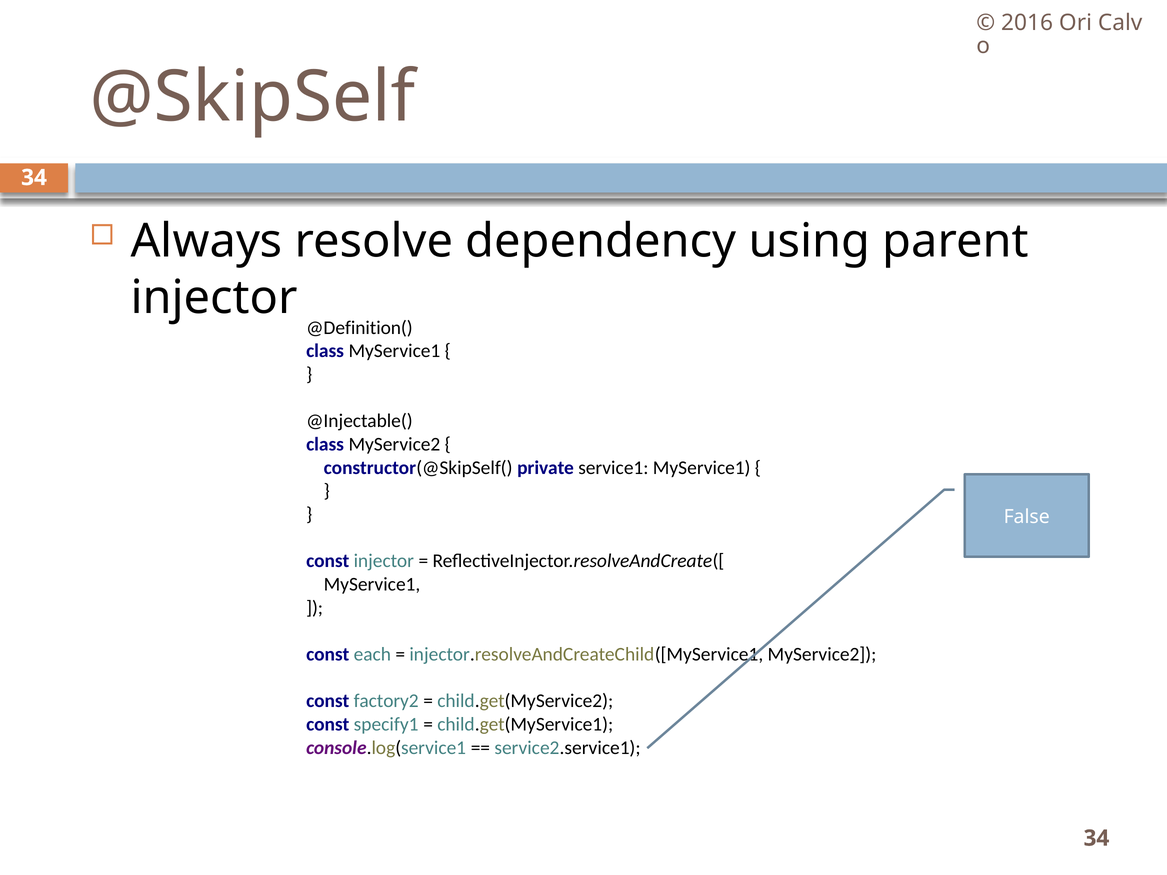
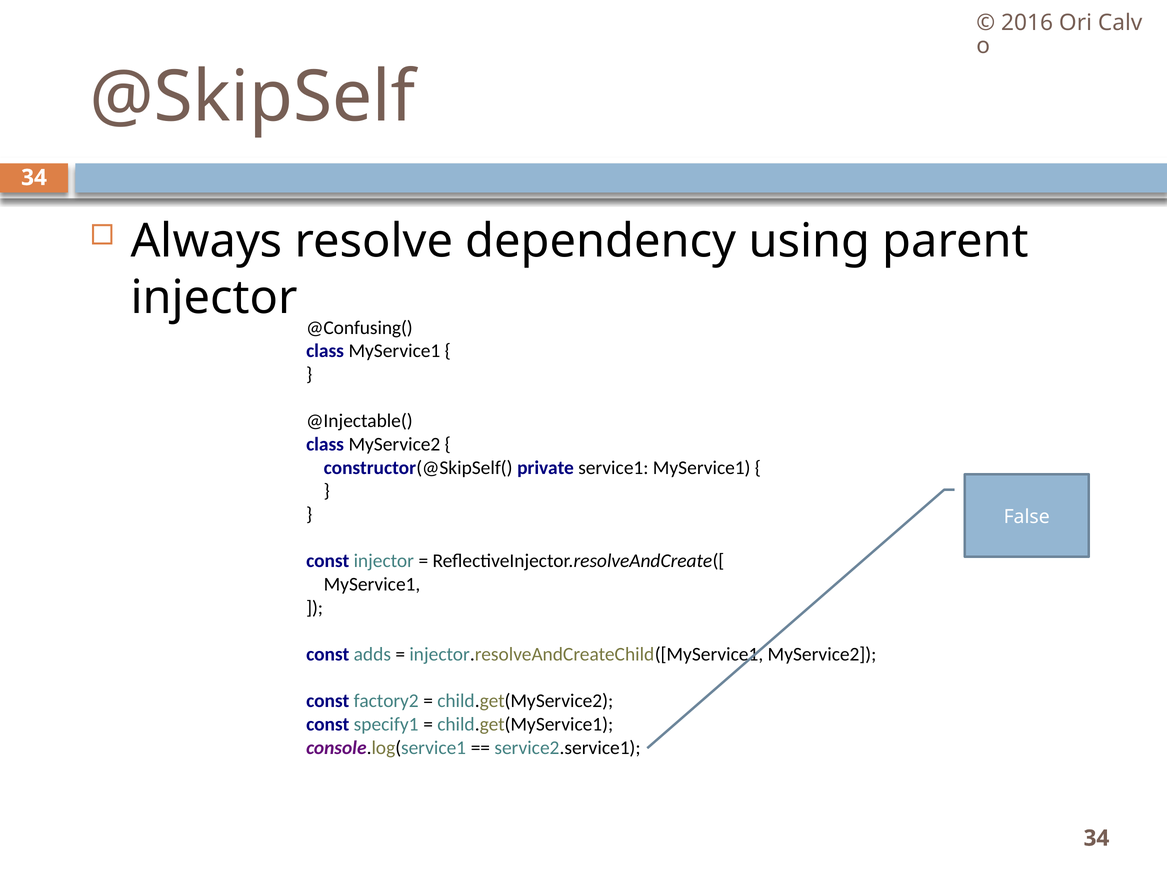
@Definition(: @Definition( -> @Confusing(
each: each -> adds
